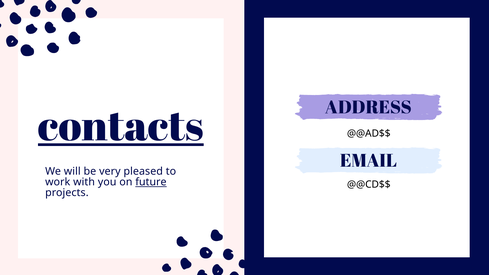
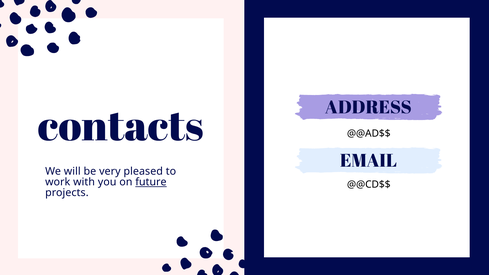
contacts underline: present -> none
